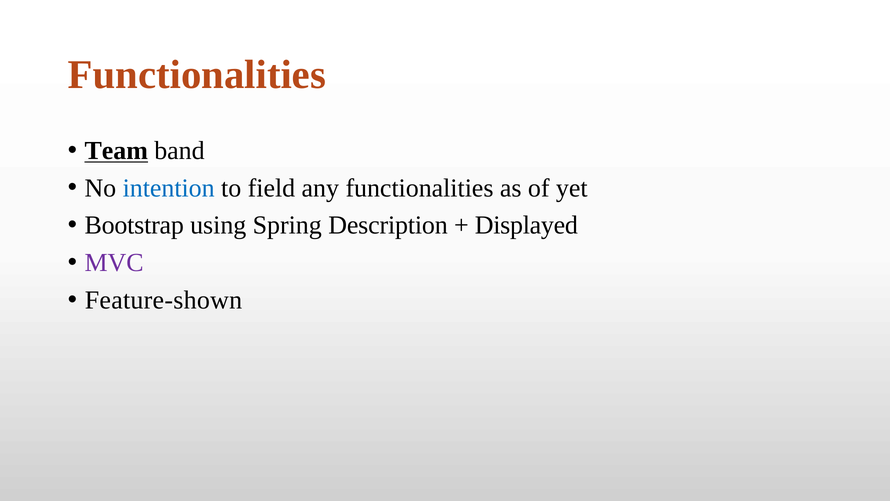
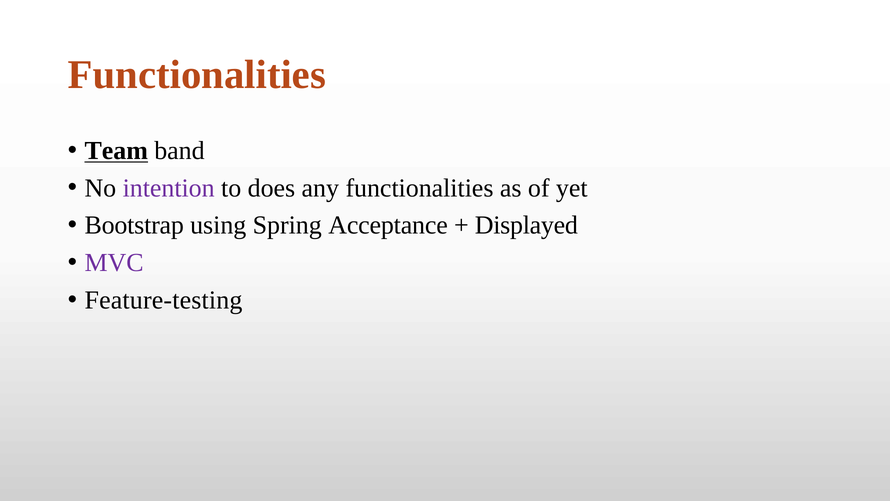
intention colour: blue -> purple
field: field -> does
Description: Description -> Acceptance
Feature-shown: Feature-shown -> Feature-testing
